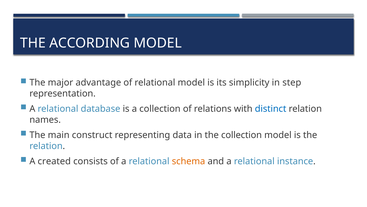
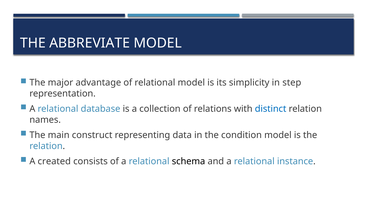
ACCORDING: ACCORDING -> ABBREVIATE
the collection: collection -> condition
schema colour: orange -> black
